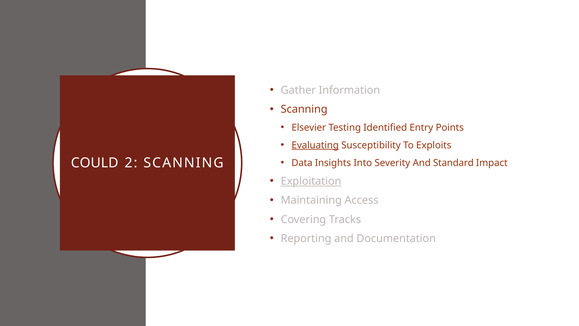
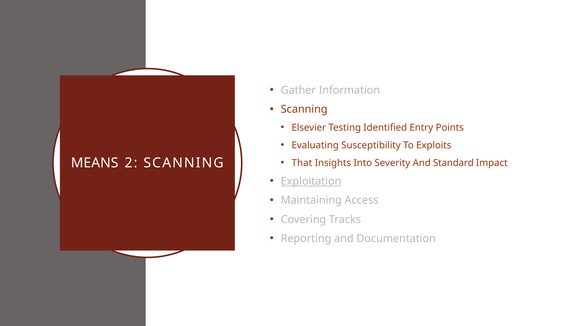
Evaluating underline: present -> none
Data: Data -> That
COULD: COULD -> MEANS
